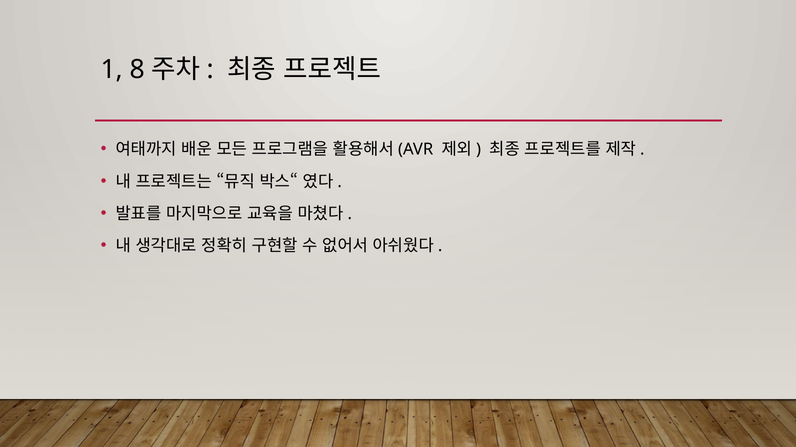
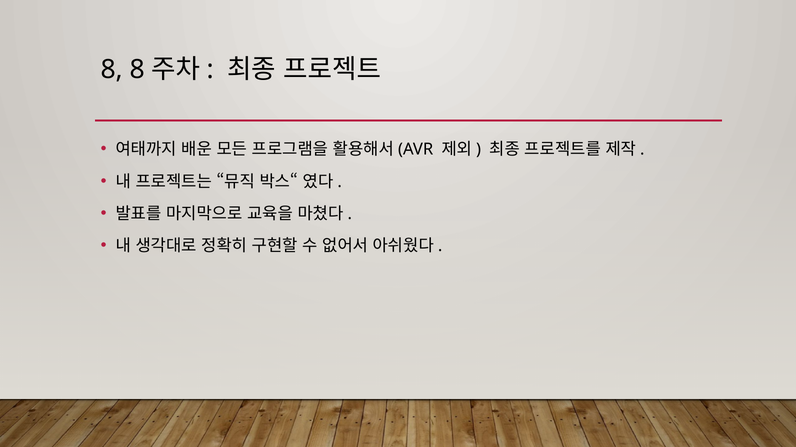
1 at (112, 70): 1 -> 8
